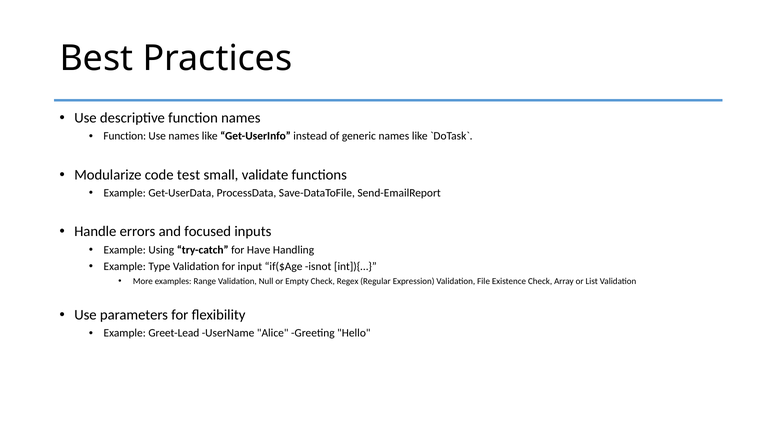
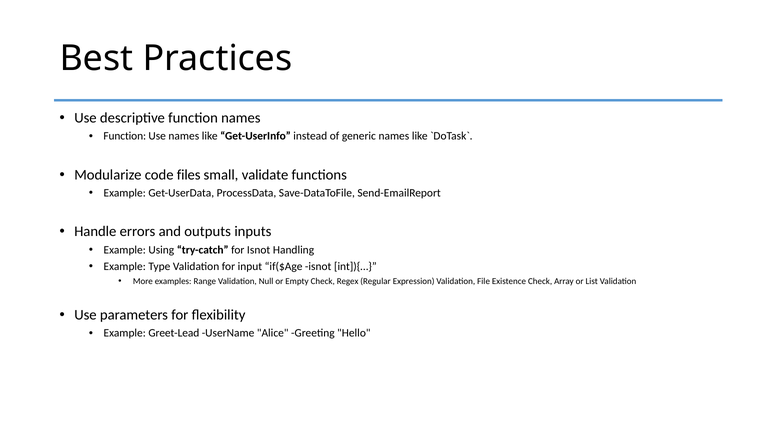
test: test -> files
focused: focused -> outputs
for Have: Have -> Isnot
